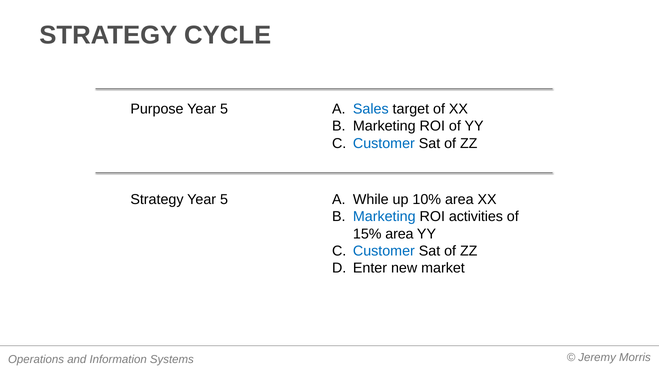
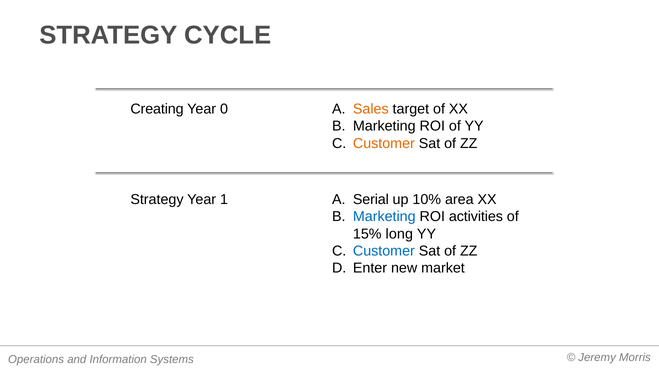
Purpose: Purpose -> Creating
5 at (224, 109): 5 -> 0
Sales colour: blue -> orange
Customer at (384, 143) colour: blue -> orange
Strategy Year 5: 5 -> 1
While: While -> Serial
15% area: area -> long
